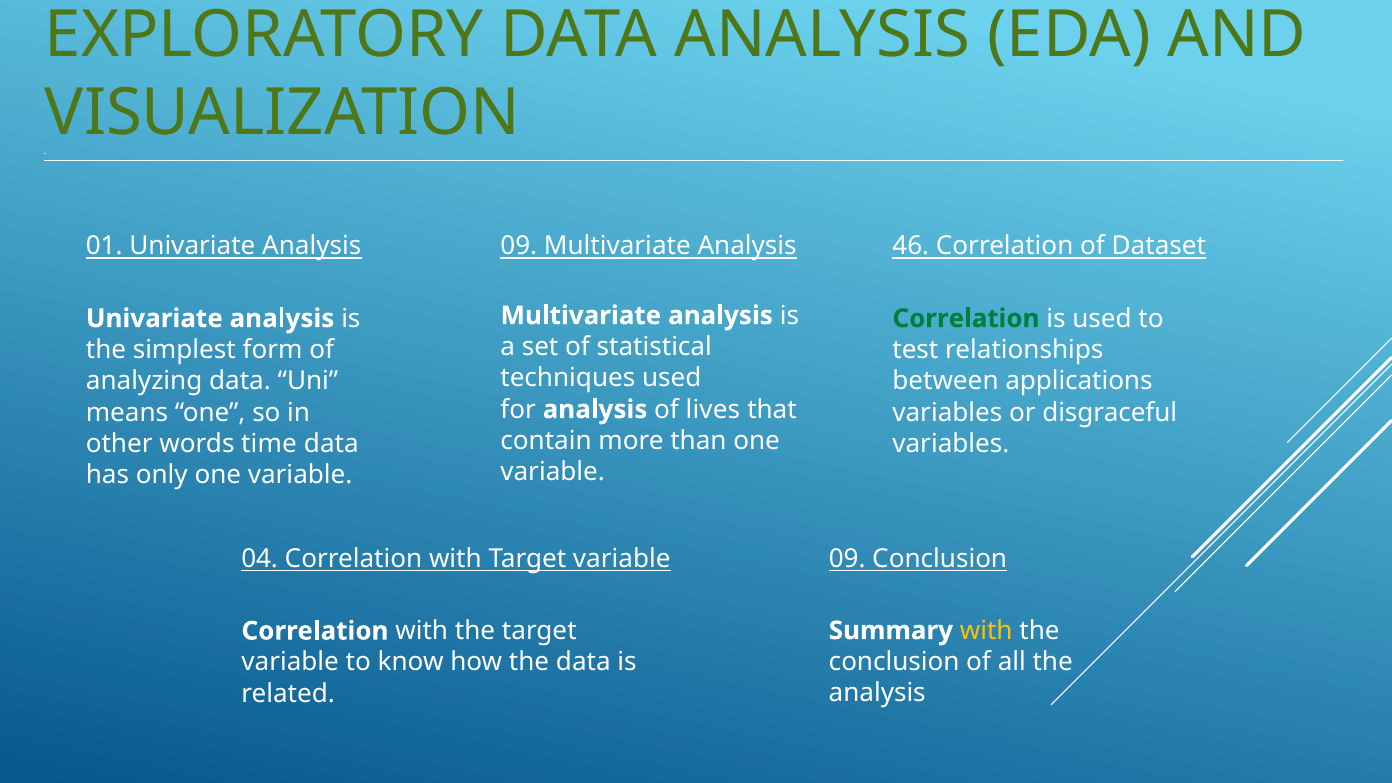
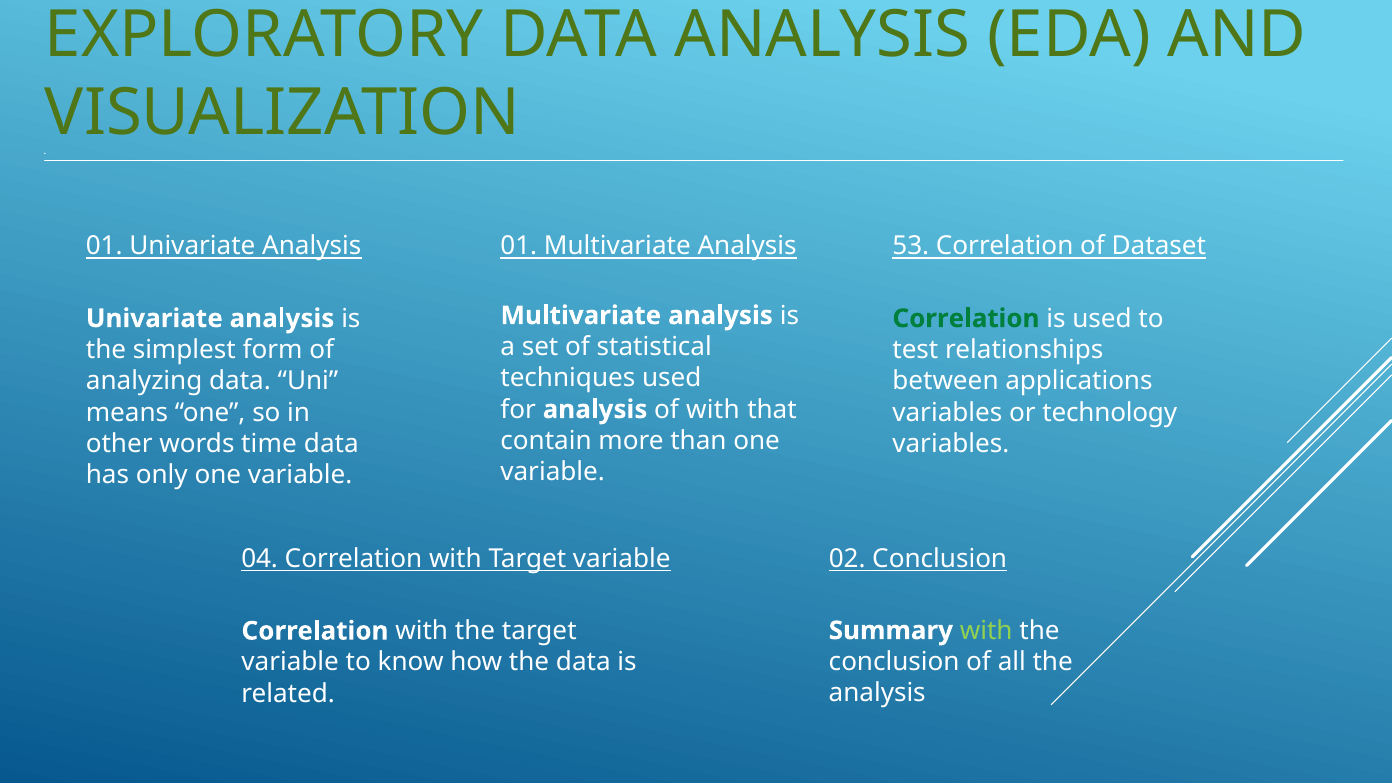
Analysis 09: 09 -> 01
46: 46 -> 53
of lives: lives -> with
disgraceful: disgraceful -> technology
variable 09: 09 -> 02
with at (986, 631) colour: yellow -> light green
